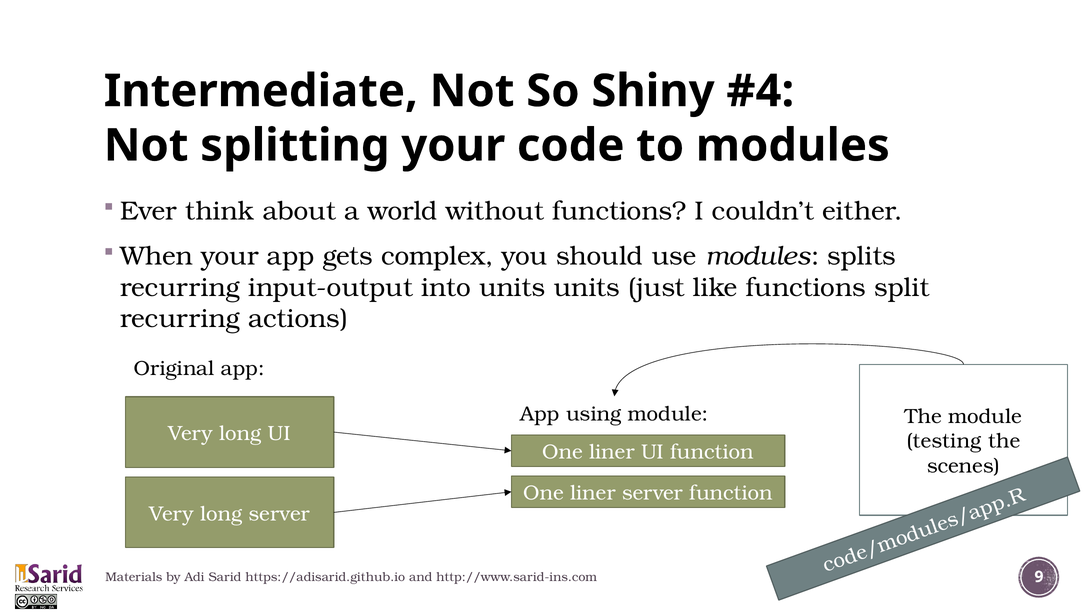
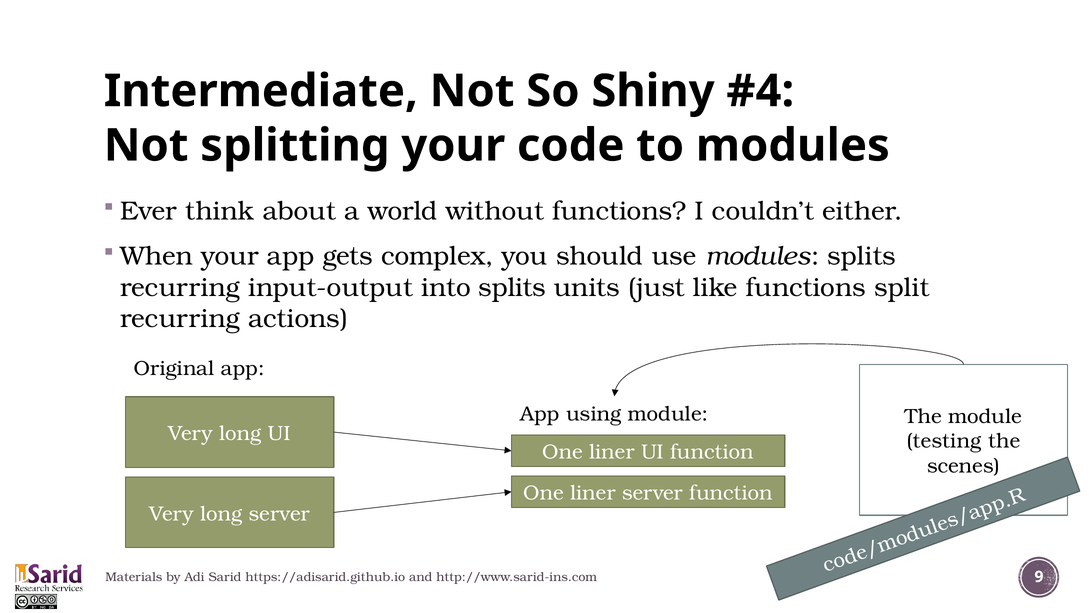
into units: units -> splits
